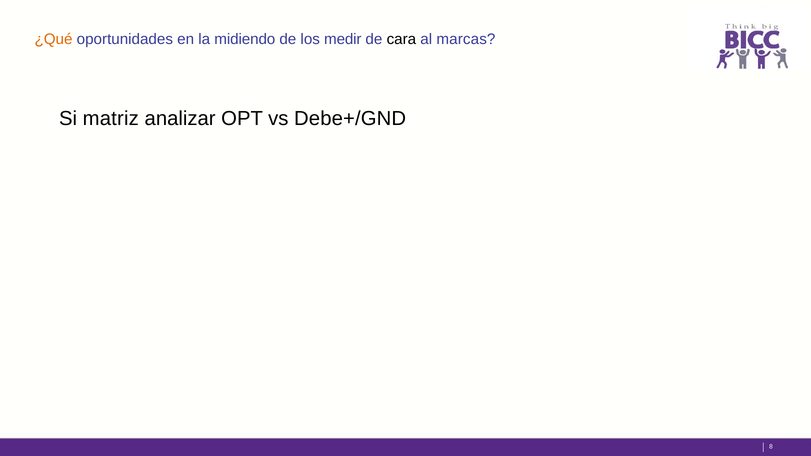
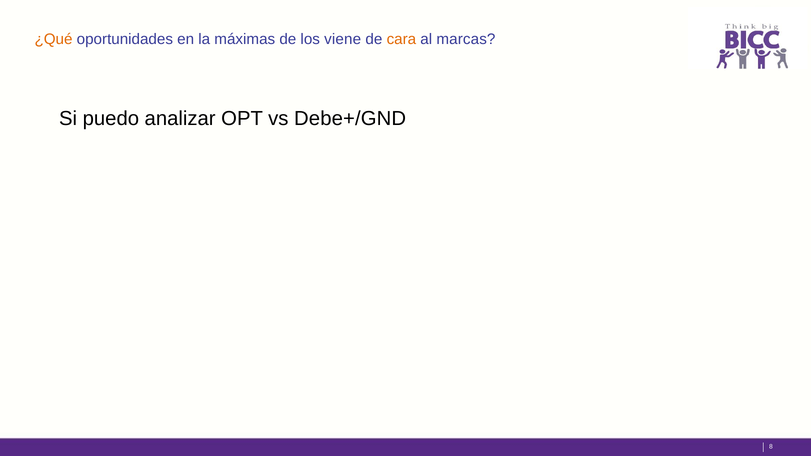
midiendo: midiendo -> máximas
medir: medir -> viene
cara colour: black -> orange
matriz: matriz -> puedo
